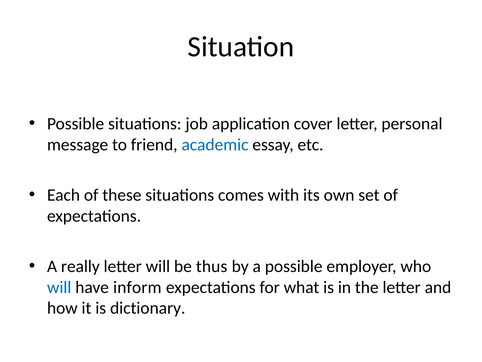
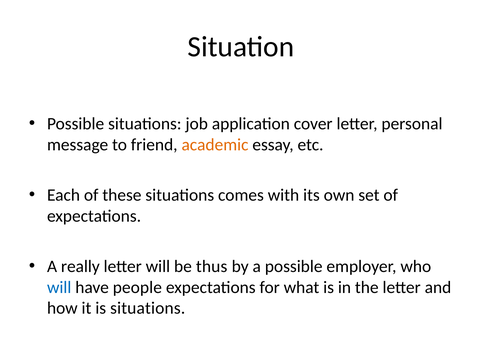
academic colour: blue -> orange
inform: inform -> people
is dictionary: dictionary -> situations
